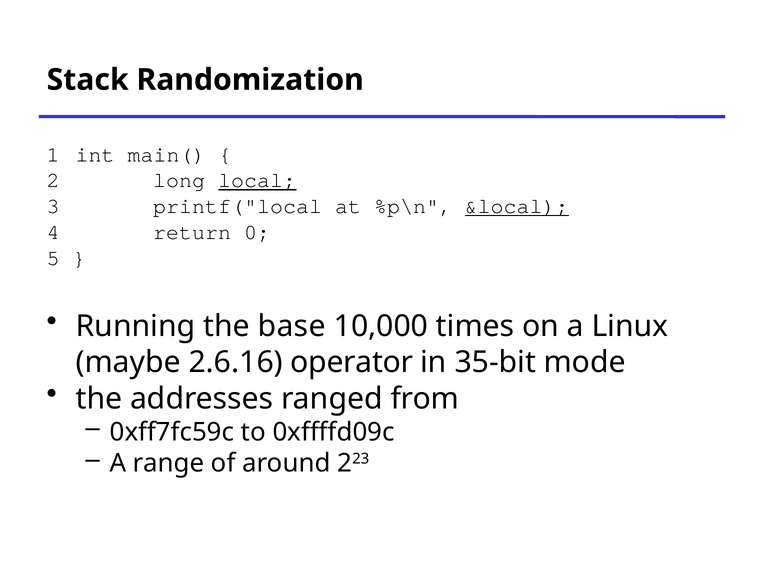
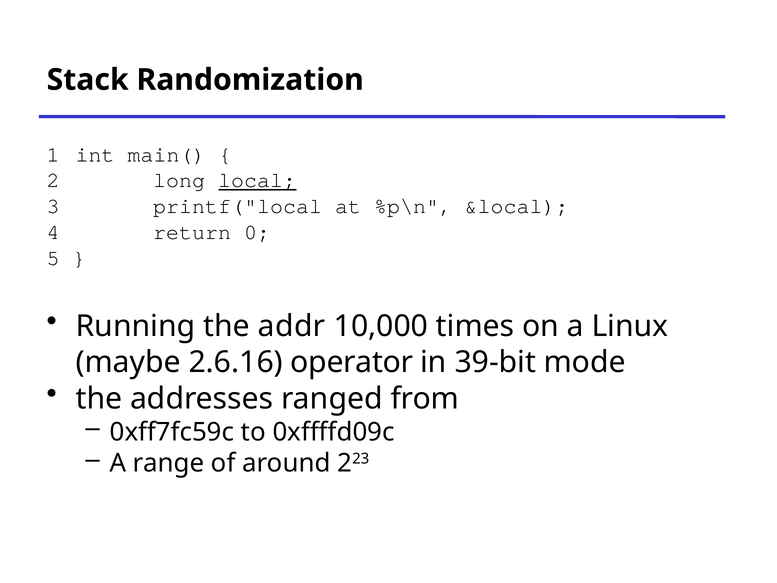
&local underline: present -> none
base: base -> addr
35-bit: 35-bit -> 39-bit
